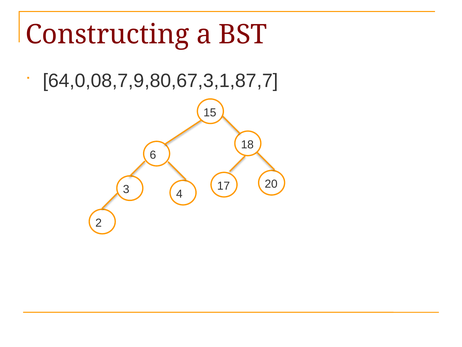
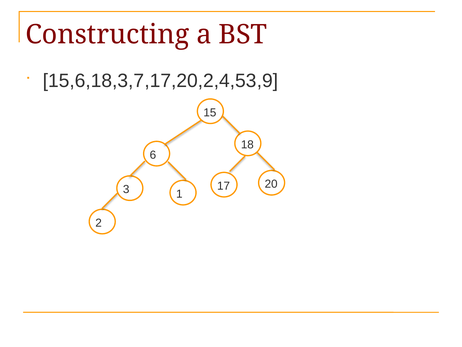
64,0,08,7,9,80,67,3,1,87,7: 64,0,08,7,9,80,67,3,1,87,7 -> 15,6,18,3,7,17,20,2,4,53,9
4: 4 -> 1
